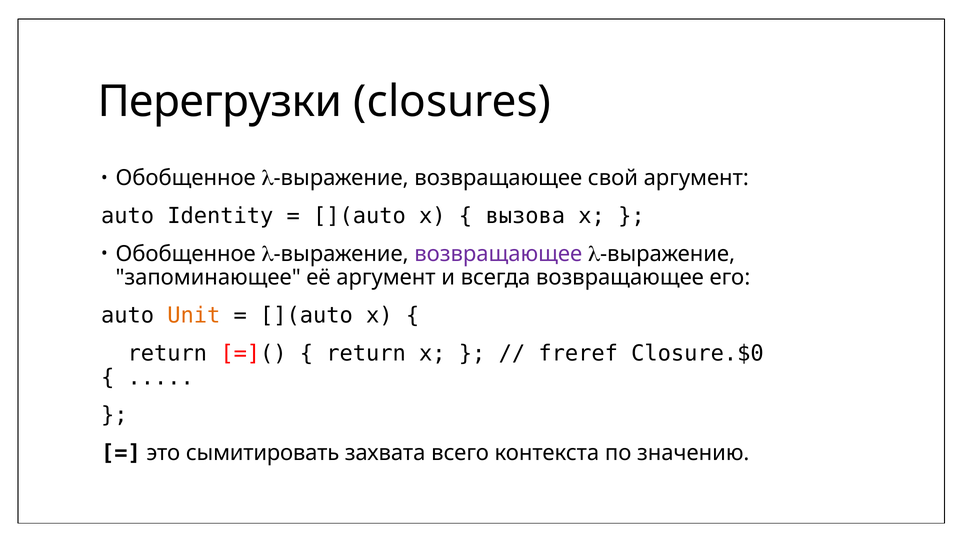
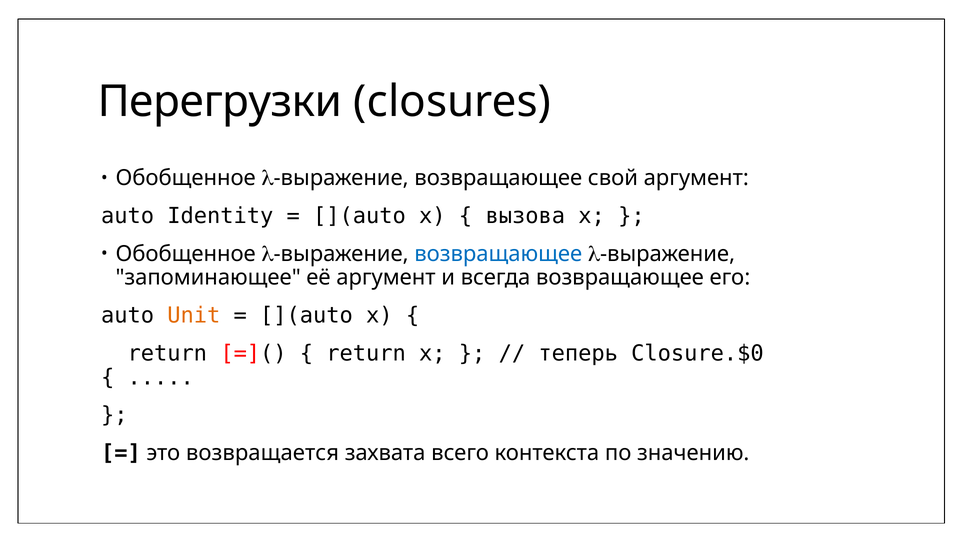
возвращающее at (498, 254) colour: purple -> blue
freref: freref -> теперь
сымитировать: сымитировать -> возвращается
